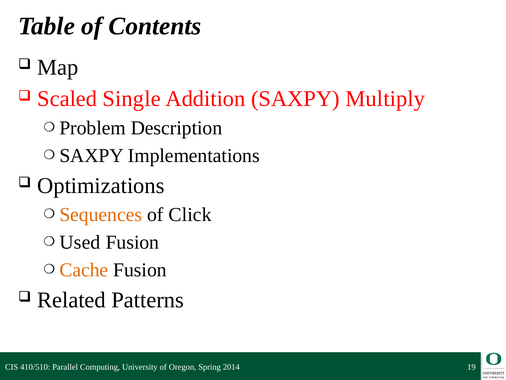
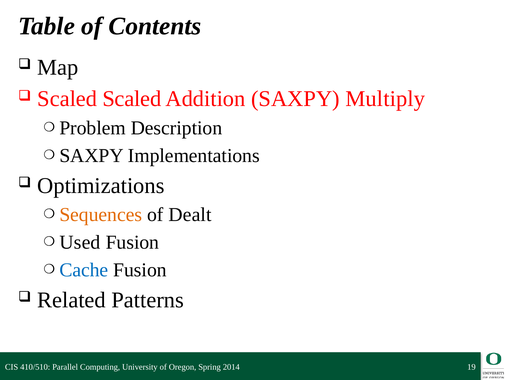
Scaled Single: Single -> Scaled
Click: Click -> Dealt
Cache colour: orange -> blue
